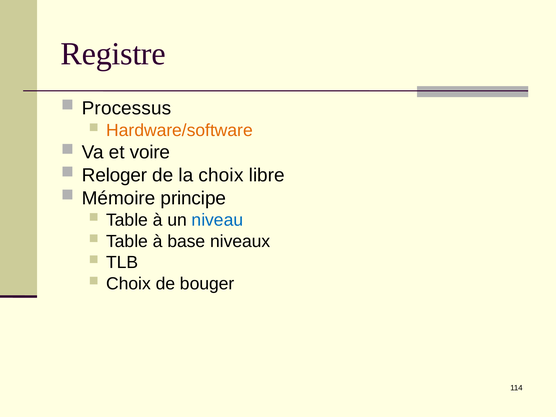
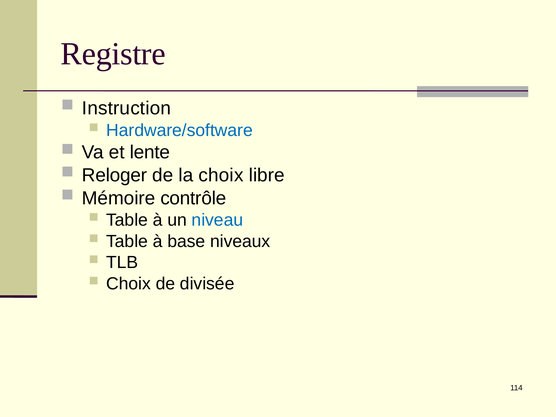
Processus: Processus -> Instruction
Hardware/software colour: orange -> blue
voire: voire -> lente
principe: principe -> contrôle
bouger: bouger -> divisée
